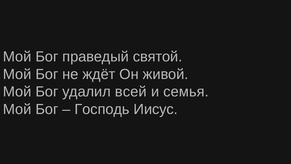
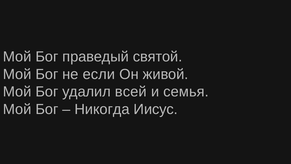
ждёт: ждёт -> если
Господь: Господь -> Никогда
